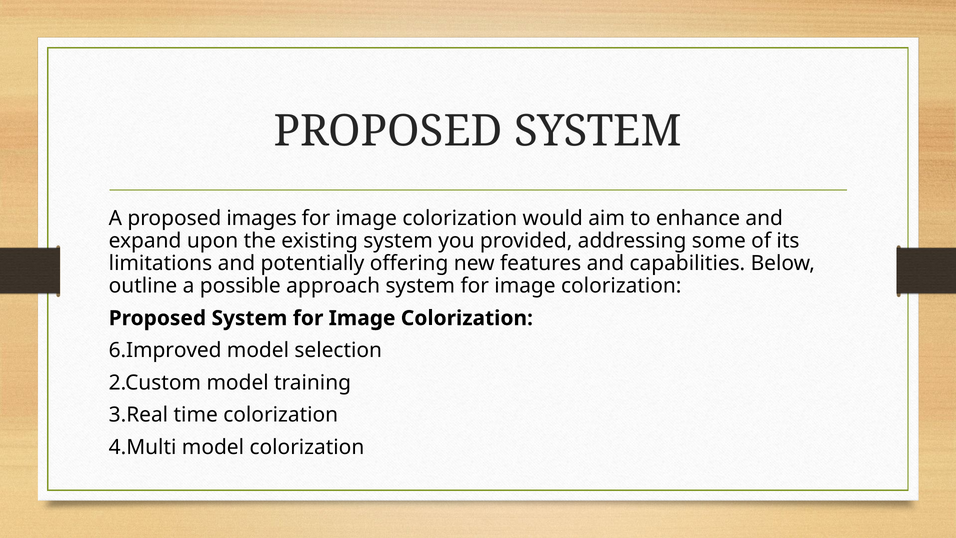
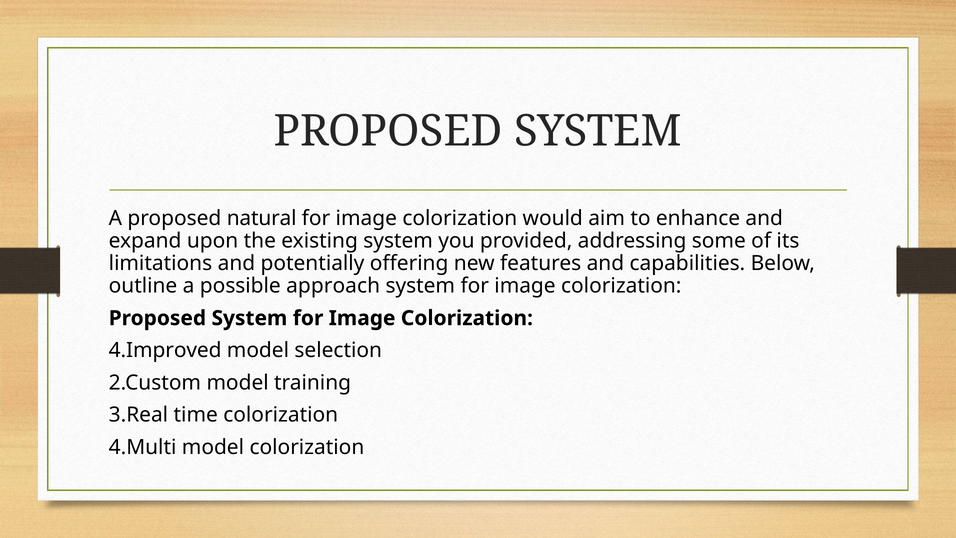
images: images -> natural
6.Improved: 6.Improved -> 4.Improved
